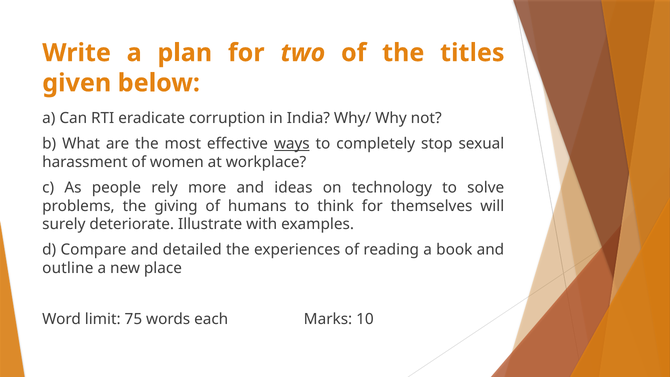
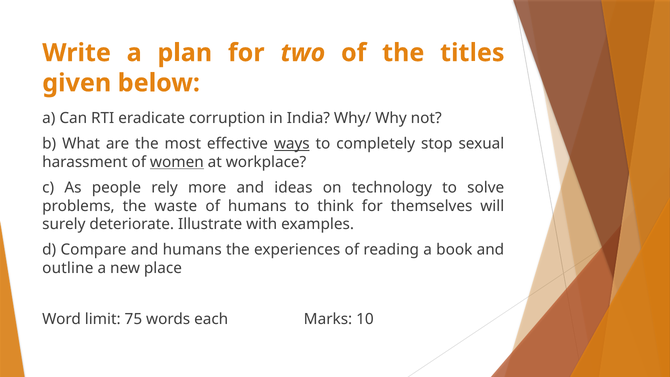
women underline: none -> present
giving: giving -> waste
and detailed: detailed -> humans
